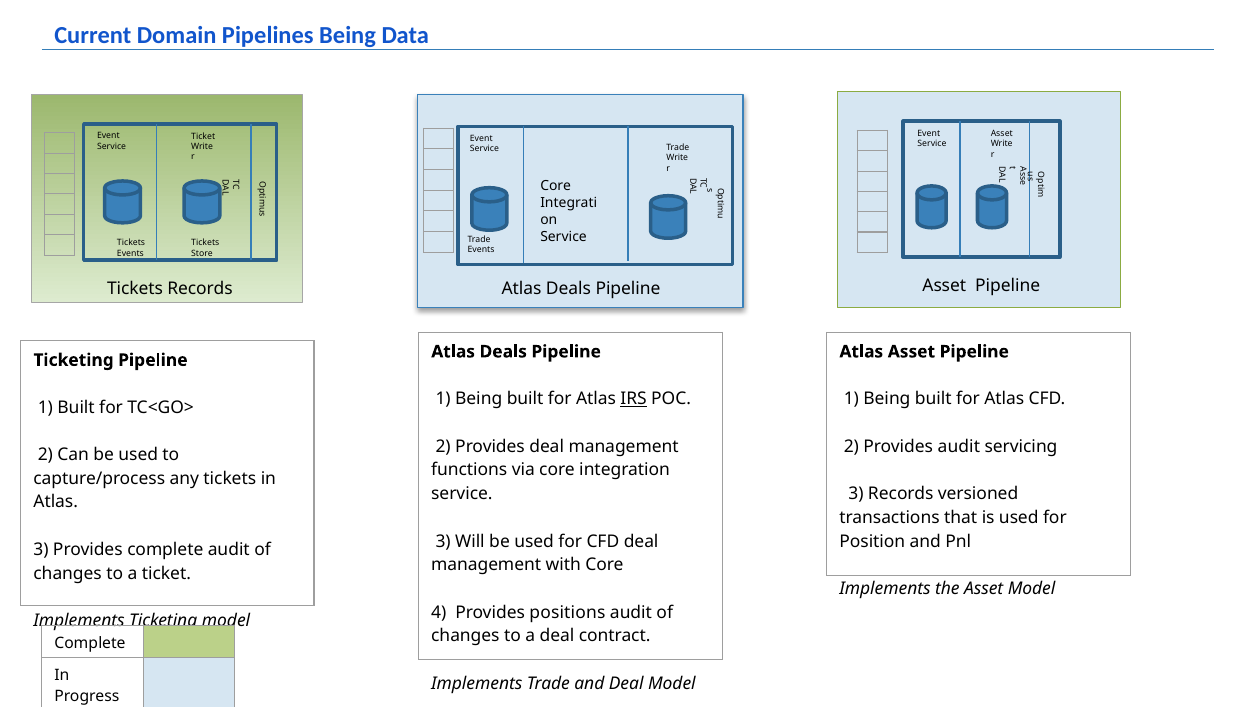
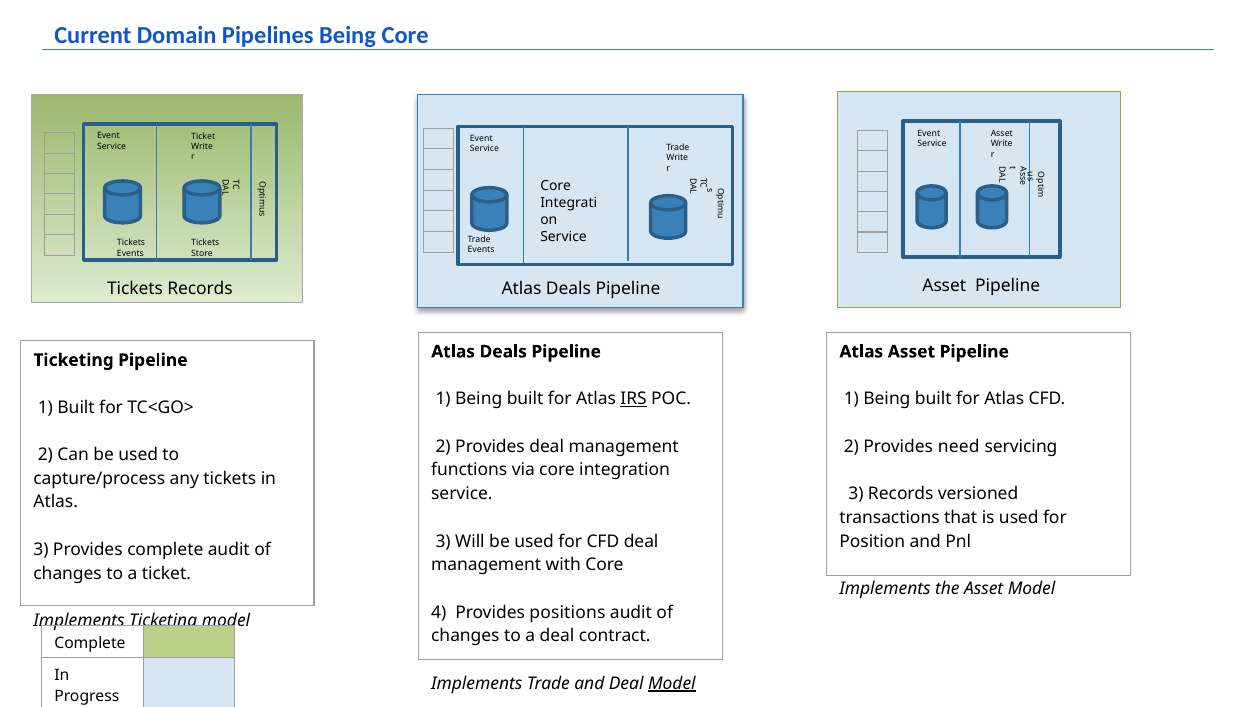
Being Data: Data -> Core
Provides audit: audit -> need
Model at (672, 683) underline: none -> present
